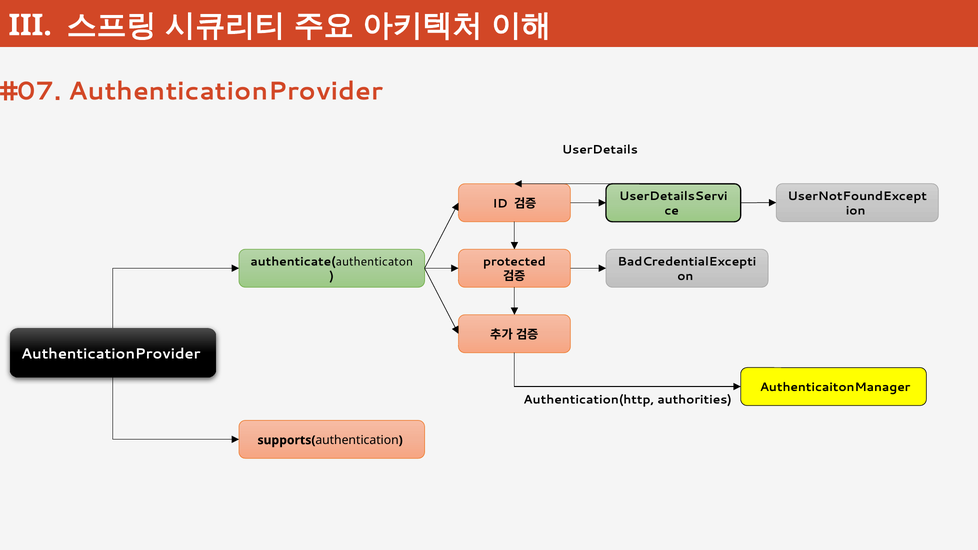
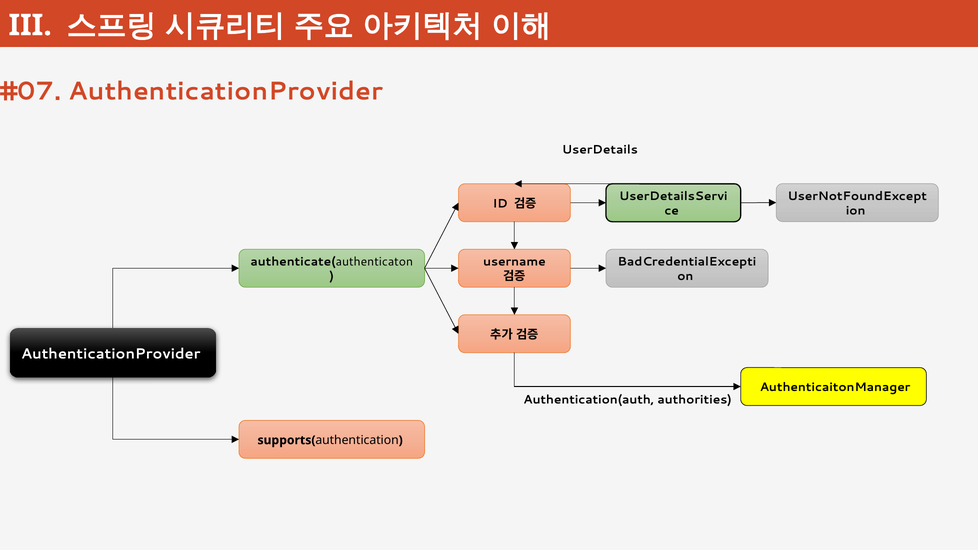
protected: protected -> username
Authentication(http: Authentication(http -> Authentication(auth
